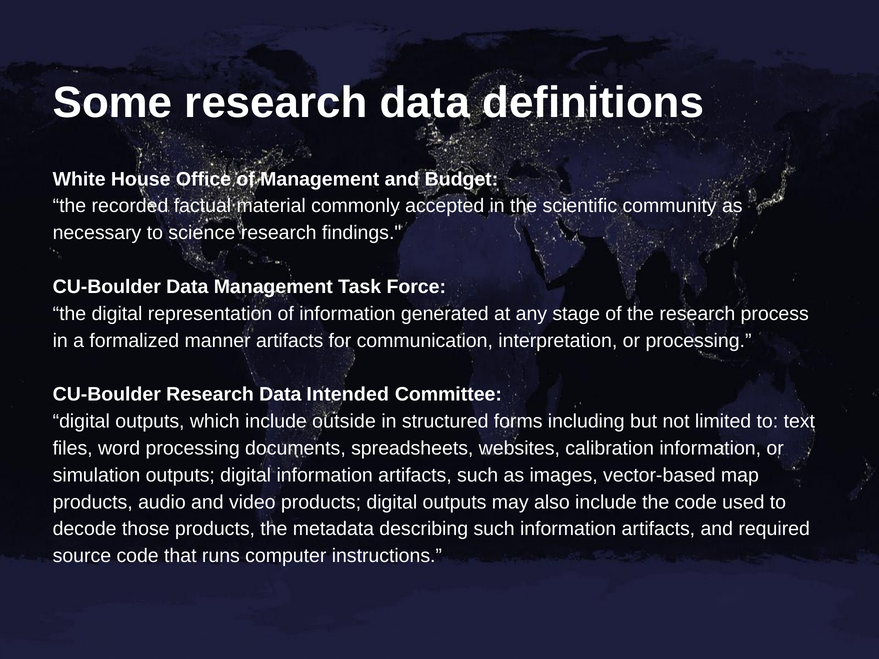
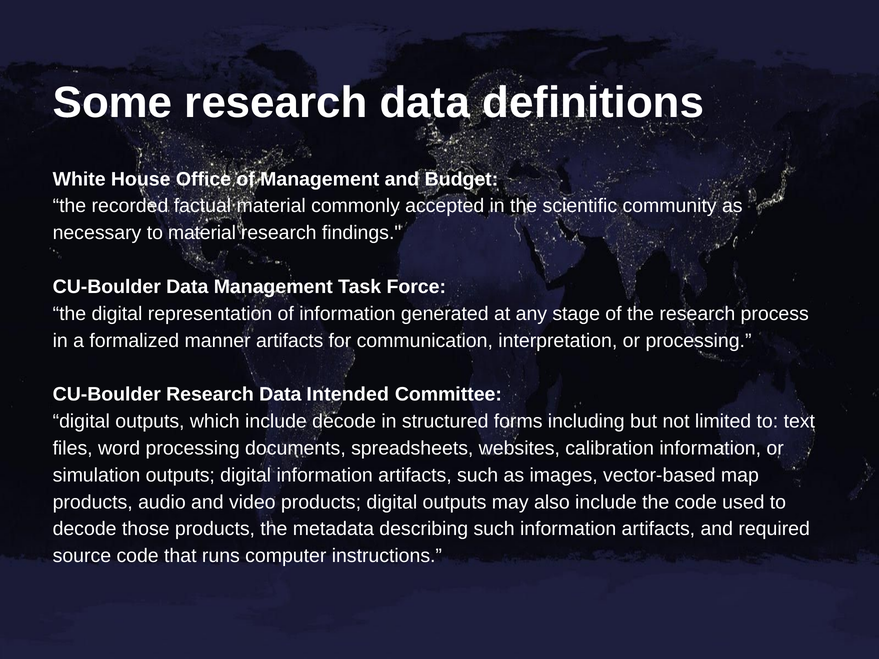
to science: science -> material
include outside: outside -> decode
